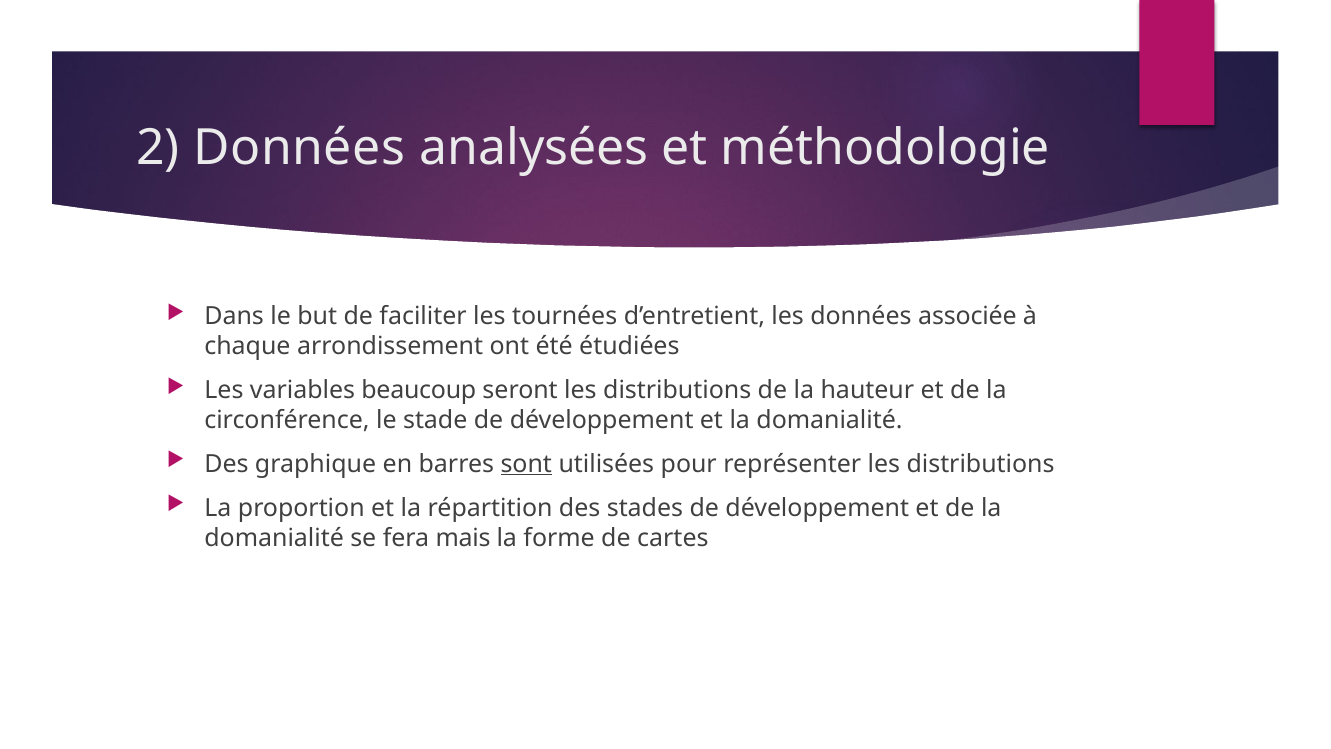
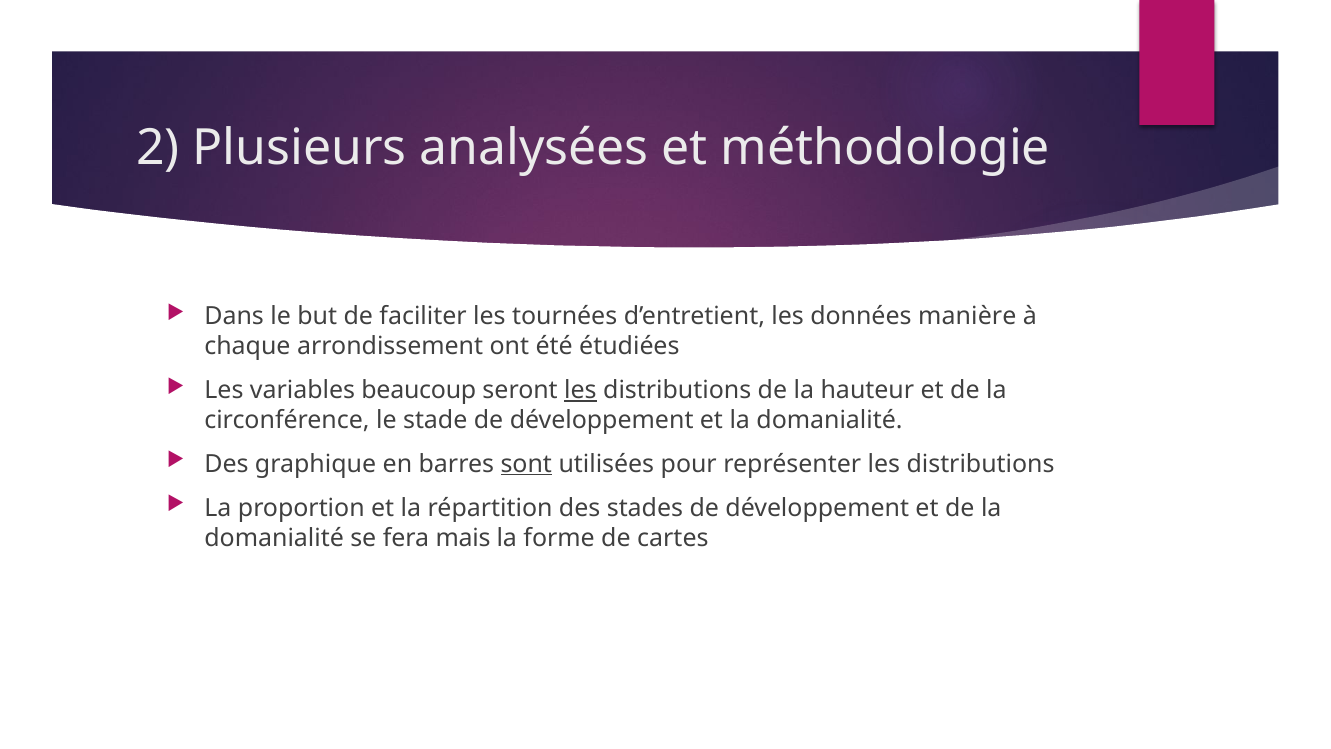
2 Données: Données -> Plusieurs
associée: associée -> manière
les at (580, 390) underline: none -> present
